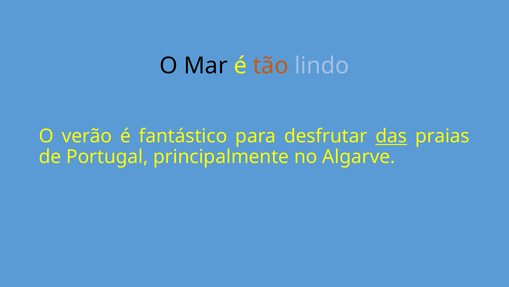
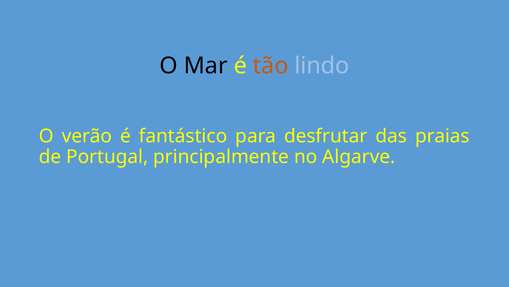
das underline: present -> none
